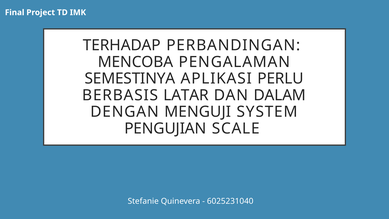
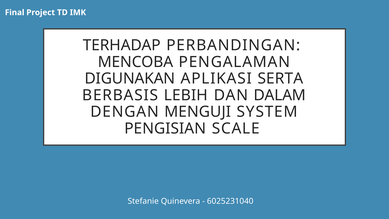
SEMESTINYA: SEMESTINYA -> DIGUNAKAN
PERLU: PERLU -> SERTA
LATAR: LATAR -> LEBIH
PENGUJIAN: PENGUJIAN -> PENGISIAN
